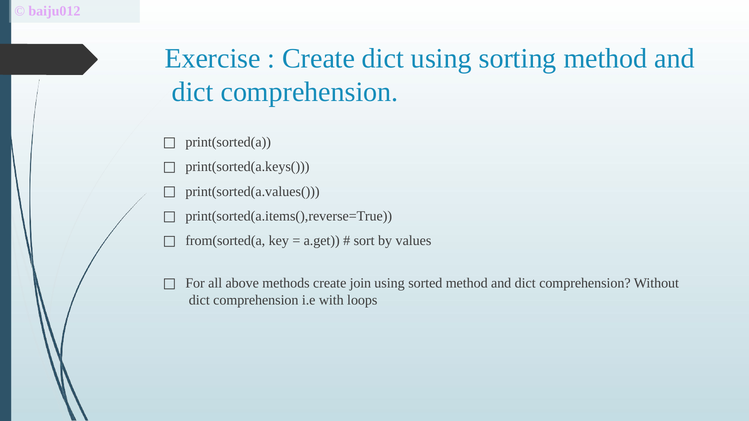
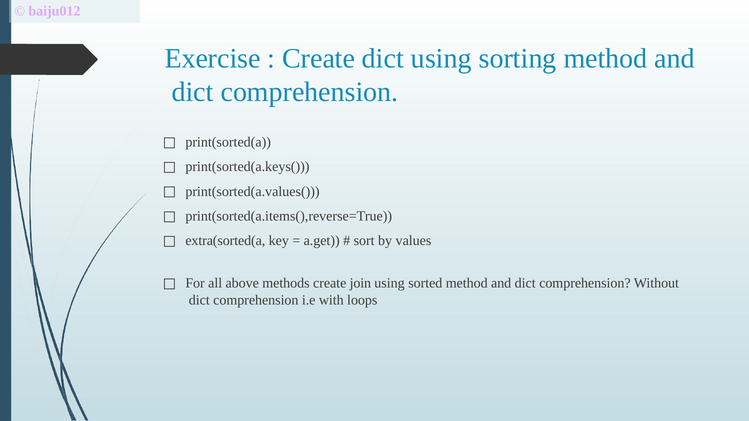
from(sorted(a: from(sorted(a -> extra(sorted(a
